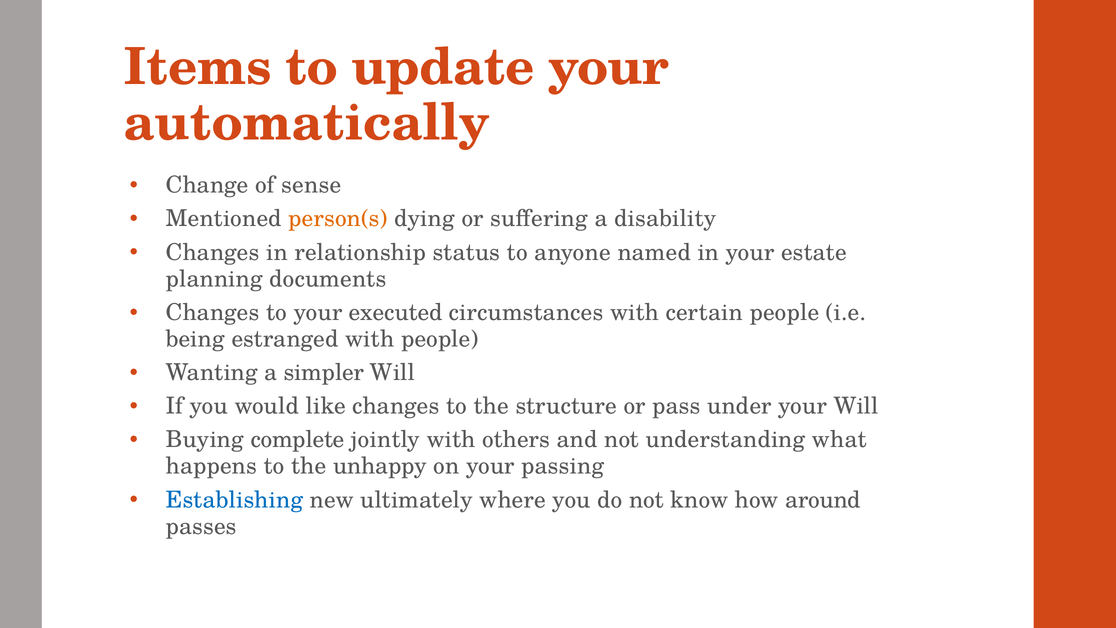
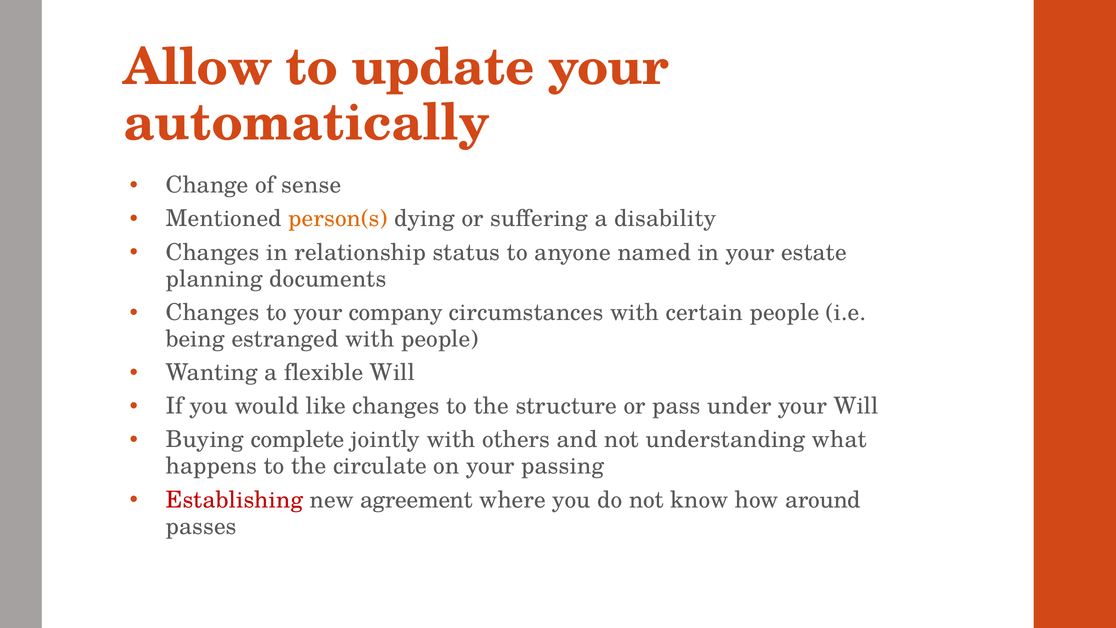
Items: Items -> Allow
executed: executed -> company
simpler: simpler -> flexible
unhappy: unhappy -> circulate
Establishing colour: blue -> red
ultimately: ultimately -> agreement
